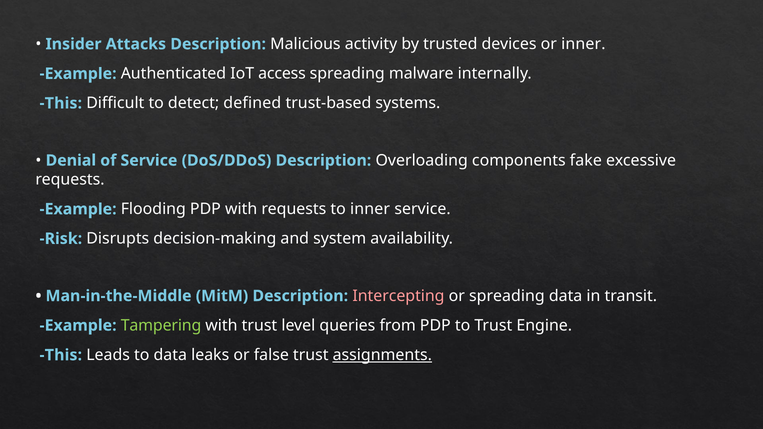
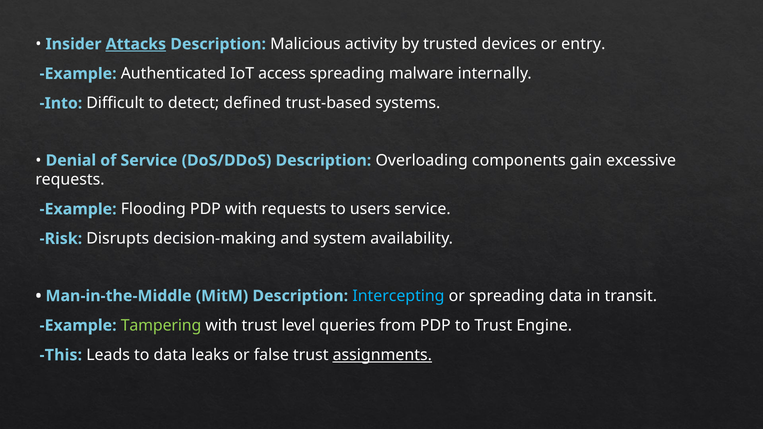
Attacks underline: none -> present
or inner: inner -> entry
This at (61, 103): This -> Into
fake: fake -> gain
to inner: inner -> users
Intercepting colour: pink -> light blue
